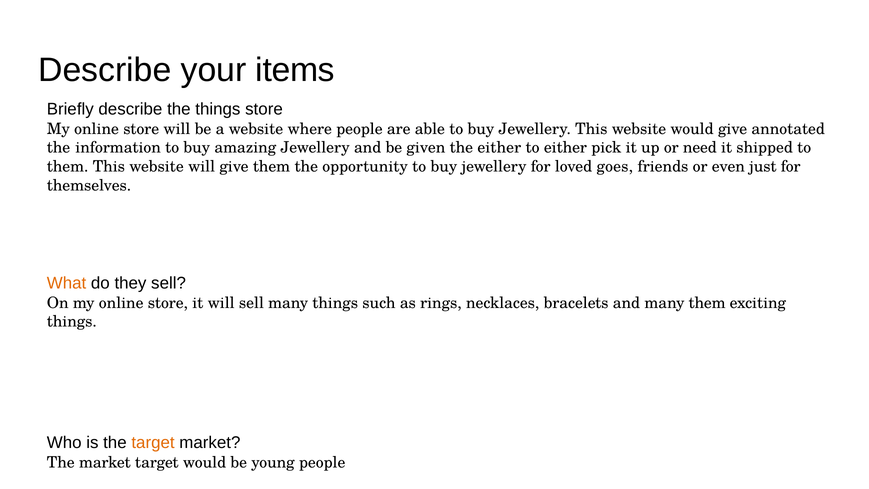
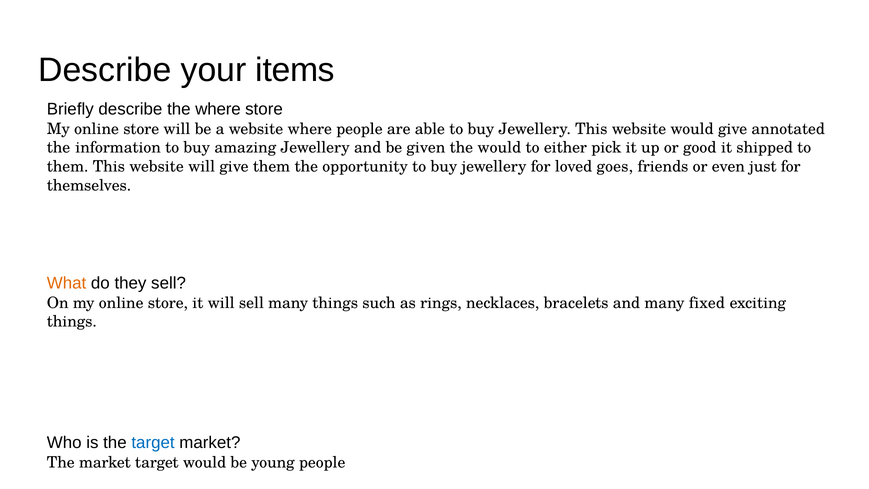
the things: things -> where
the either: either -> would
need: need -> good
many them: them -> fixed
target at (153, 443) colour: orange -> blue
